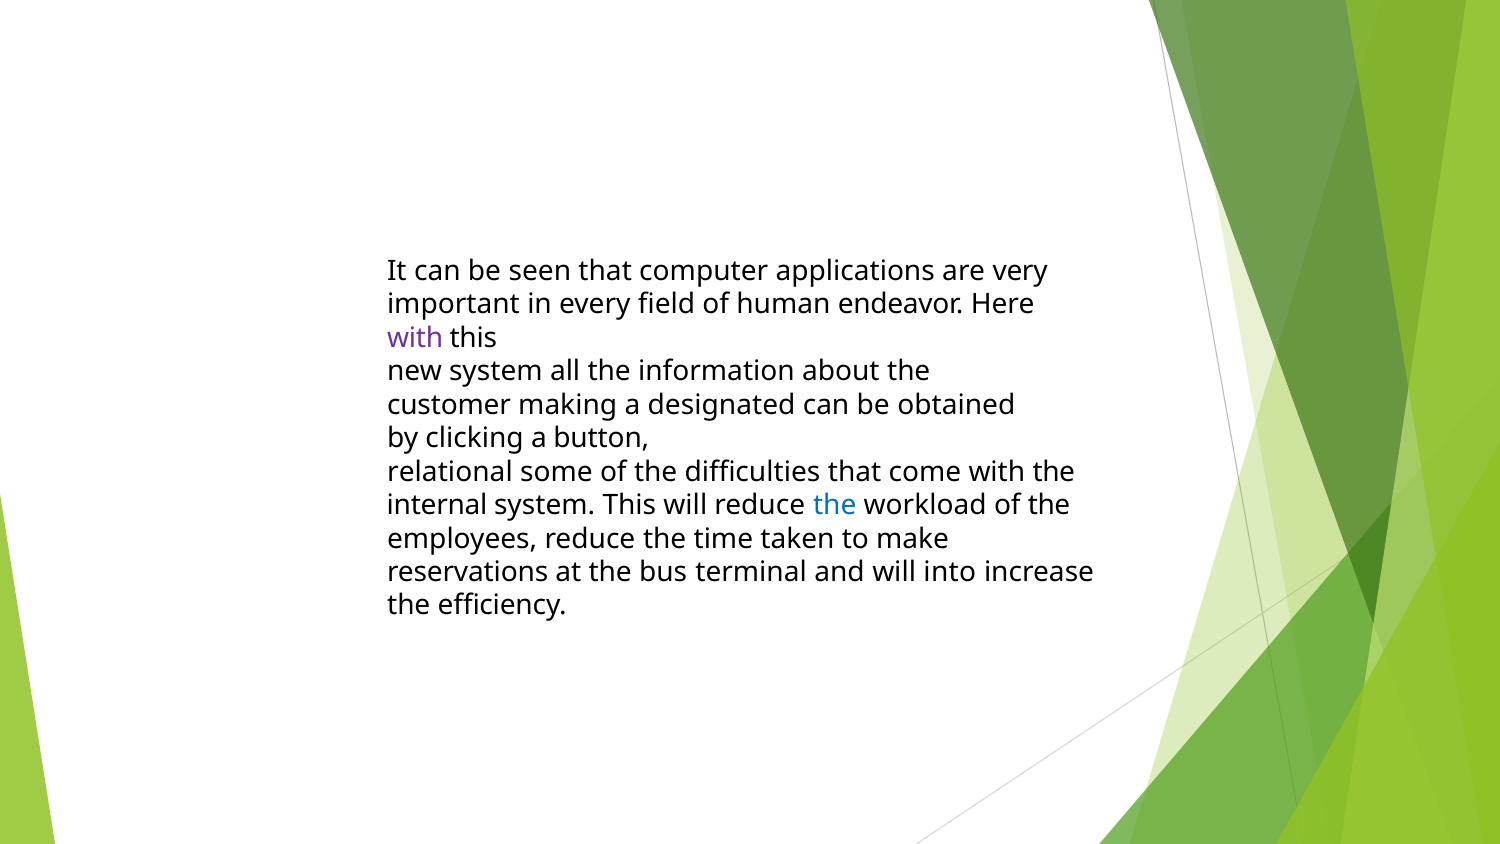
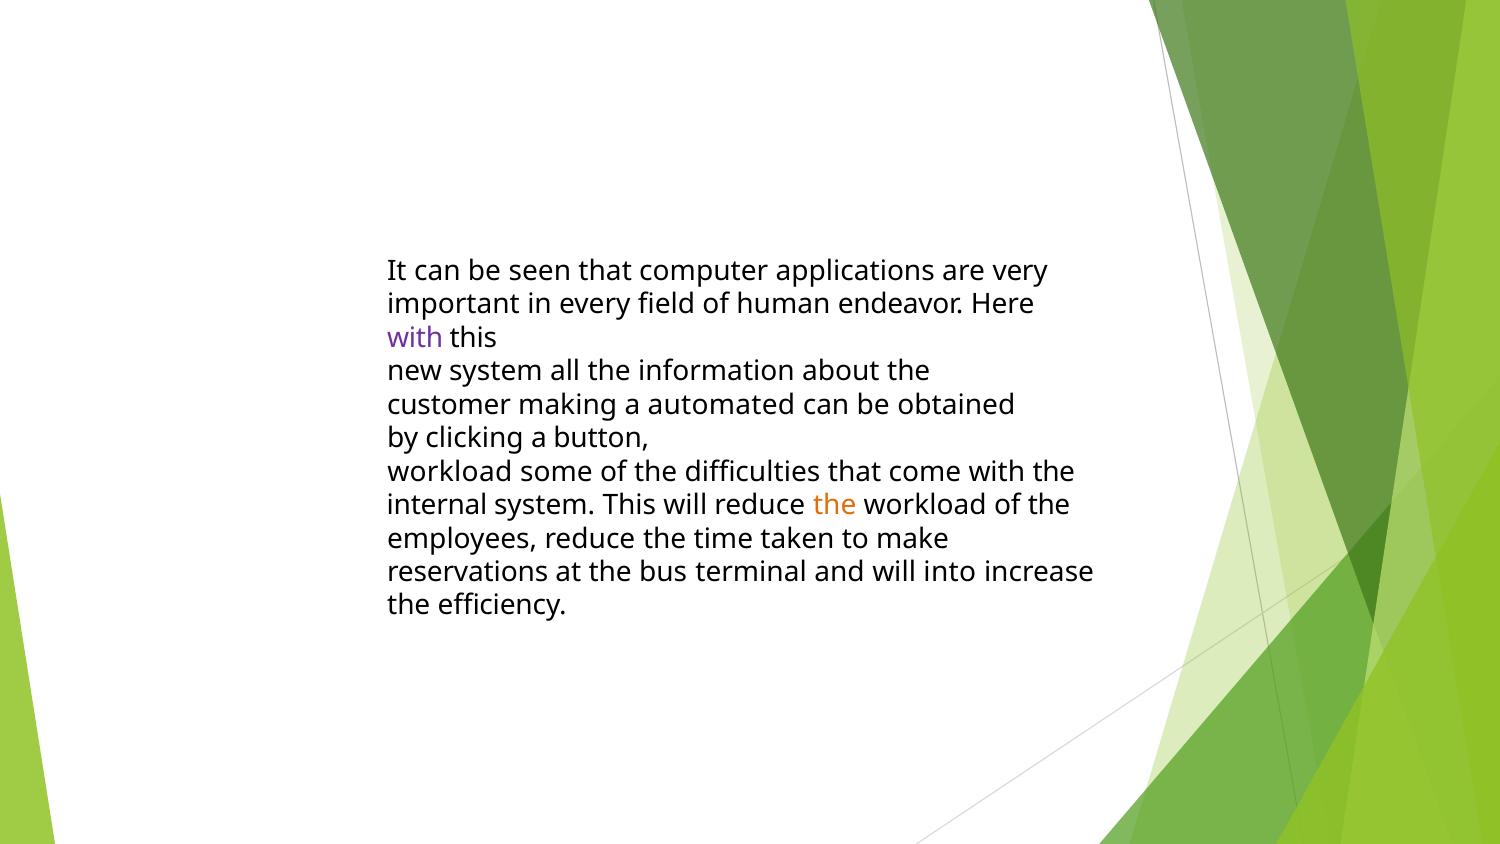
designated: designated -> automated
relational at (450, 472): relational -> workload
the at (835, 505) colour: blue -> orange
